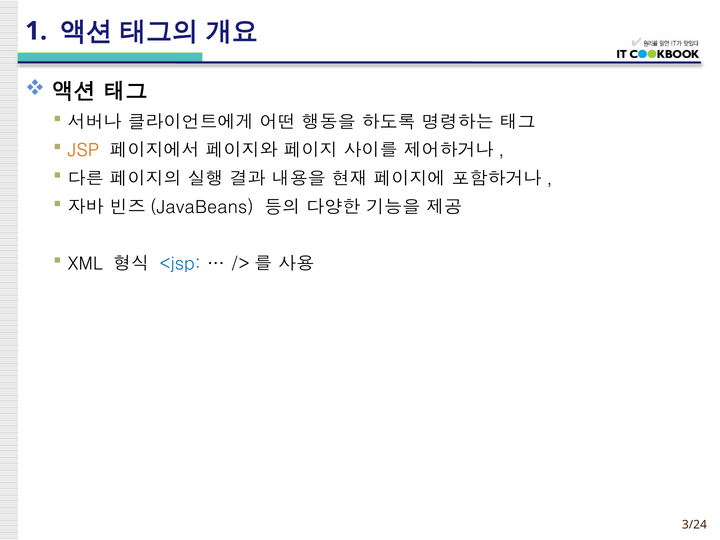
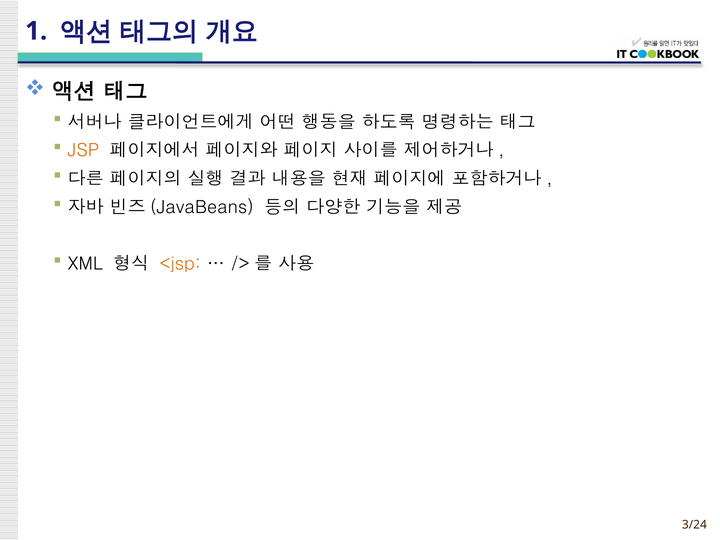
<jsp colour: blue -> orange
